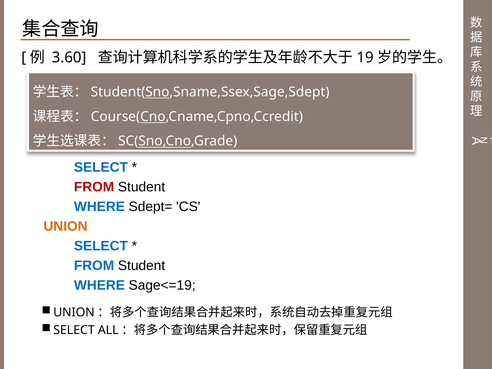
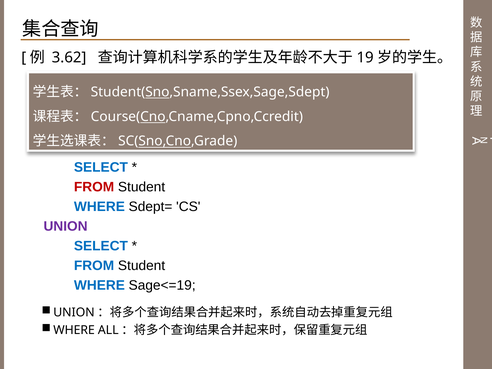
3.60: 3.60 -> 3.62
UNION colour: orange -> purple
SELECT at (74, 330): SELECT -> WHERE
